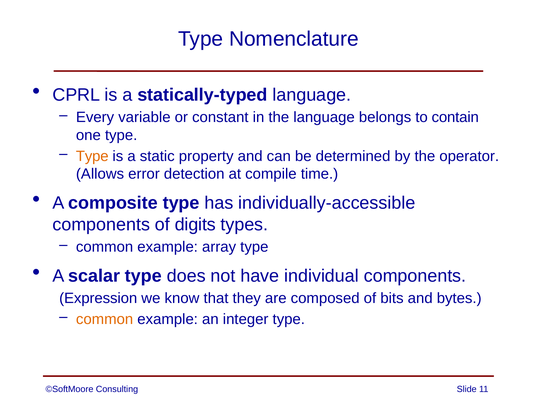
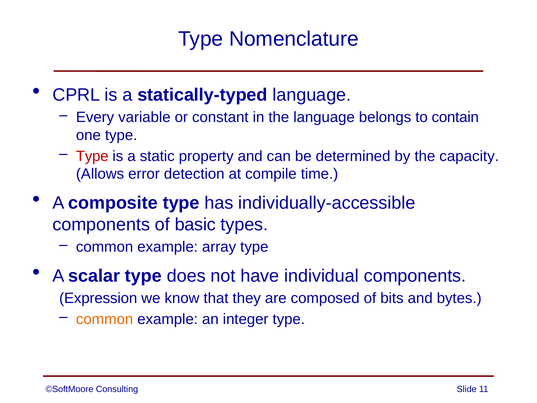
Type at (92, 156) colour: orange -> red
operator: operator -> capacity
digits: digits -> basic
